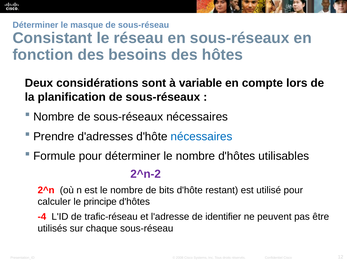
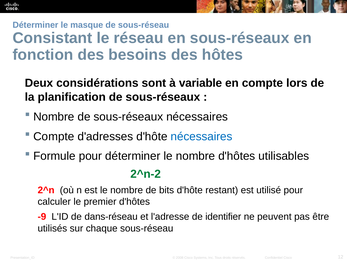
Prendre at (54, 136): Prendre -> Compte
2^n-2 colour: purple -> green
principe: principe -> premier
-4: -4 -> -9
trafic-réseau: trafic-réseau -> dans-réseau
